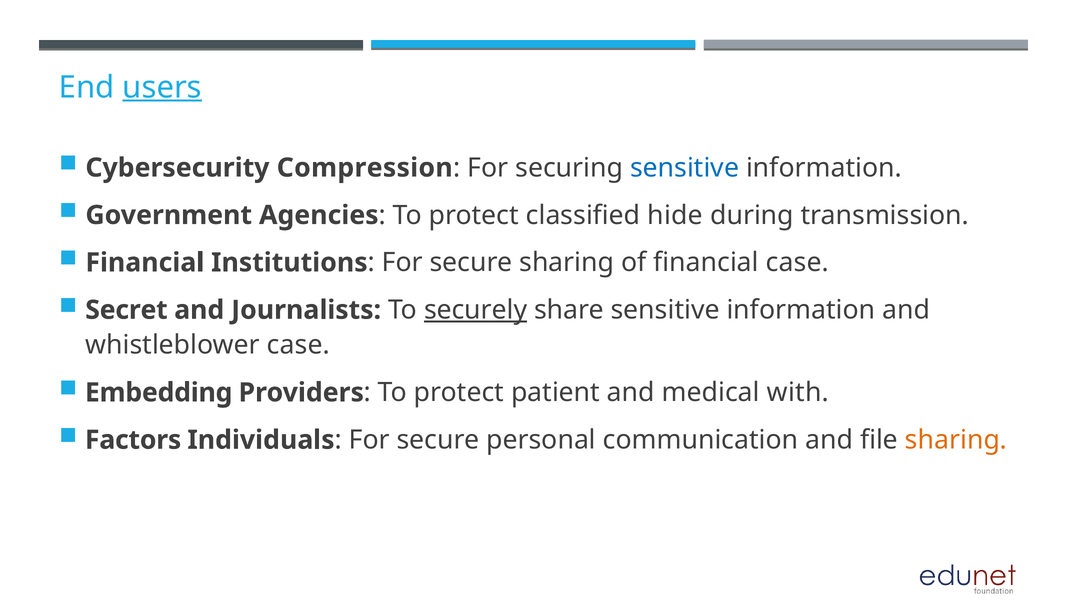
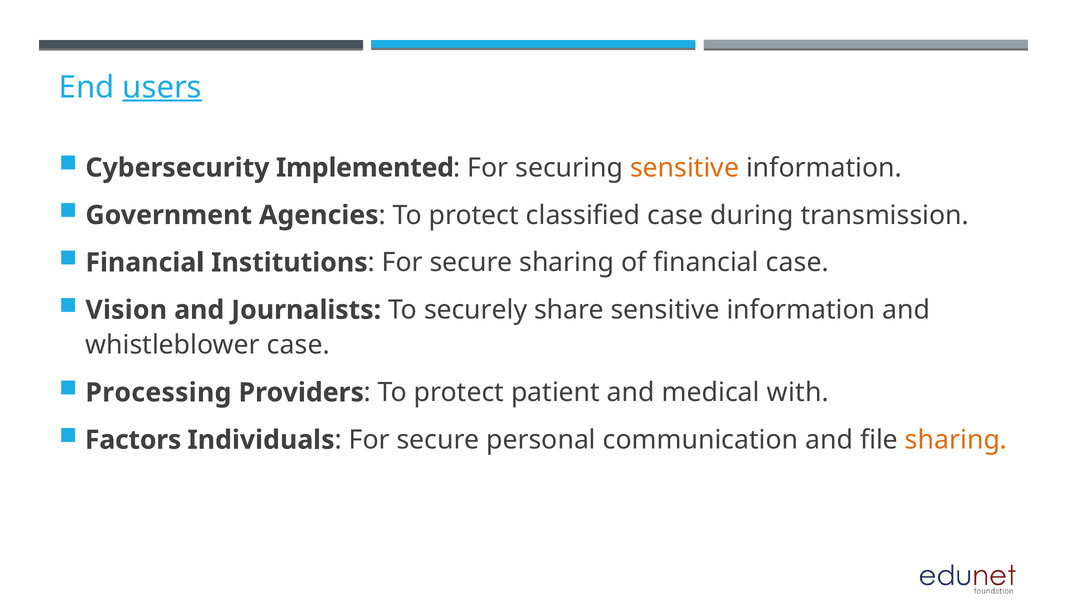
Compression: Compression -> Implemented
sensitive at (685, 168) colour: blue -> orange
classified hide: hide -> case
Secret: Secret -> Vision
securely underline: present -> none
Embedding: Embedding -> Processing
